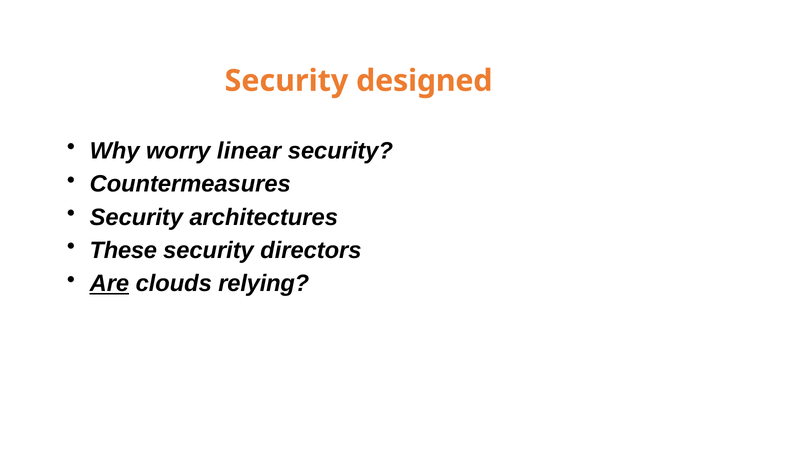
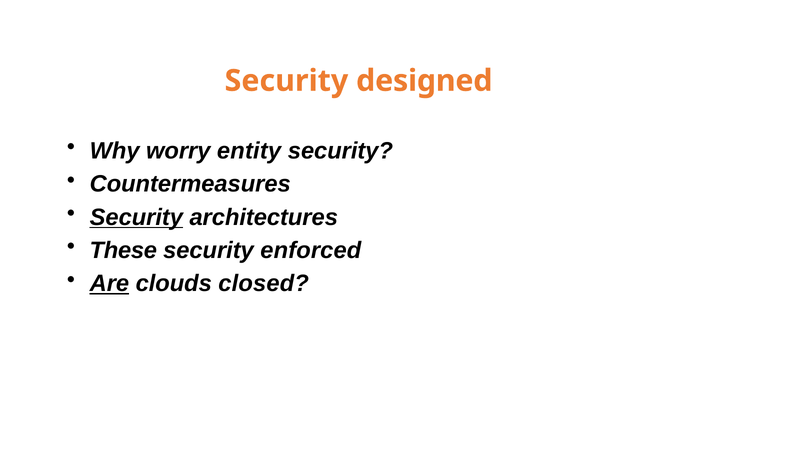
linear: linear -> entity
Security at (136, 217) underline: none -> present
directors: directors -> enforced
relying: relying -> closed
